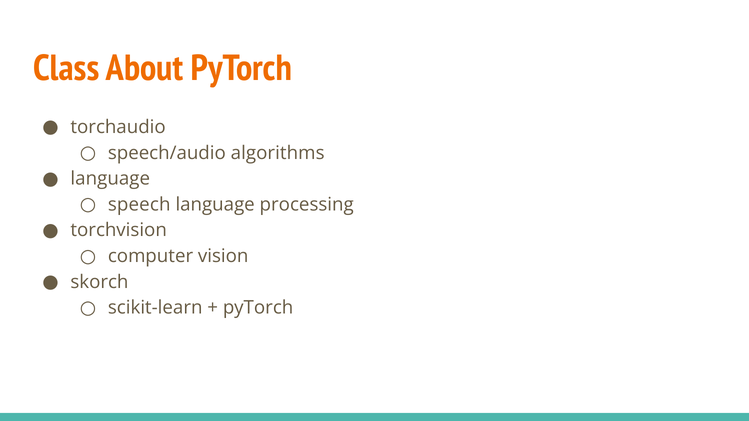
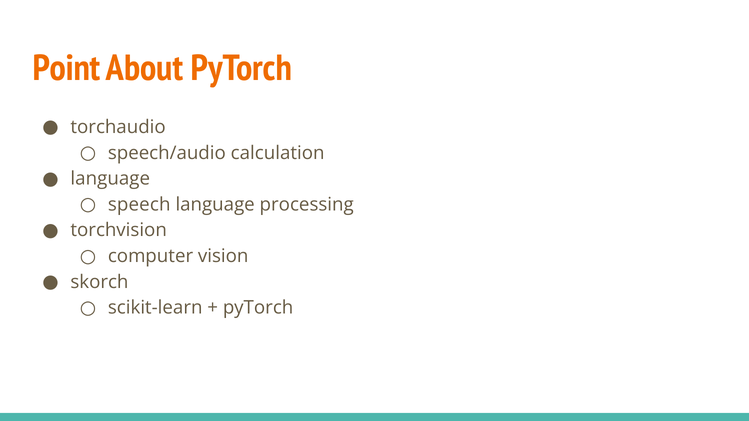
Class: Class -> Point
algorithms: algorithms -> calculation
